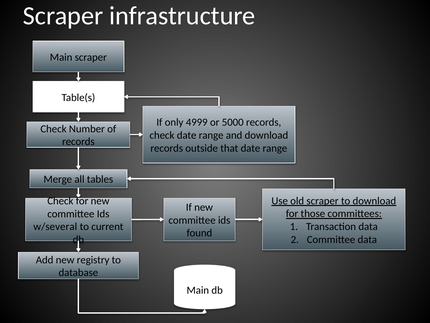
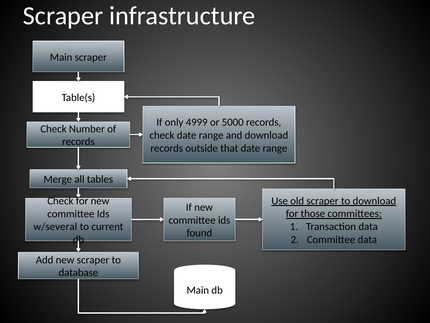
new registry: registry -> scraper
